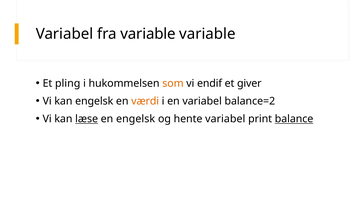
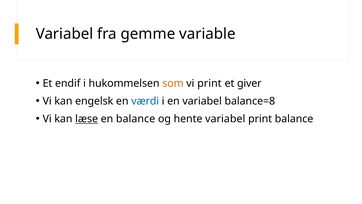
fra variable: variable -> gemme
pling: pling -> endif
vi endif: endif -> print
værdi colour: orange -> blue
balance=2: balance=2 -> balance=8
en engelsk: engelsk -> balance
balance at (294, 119) underline: present -> none
